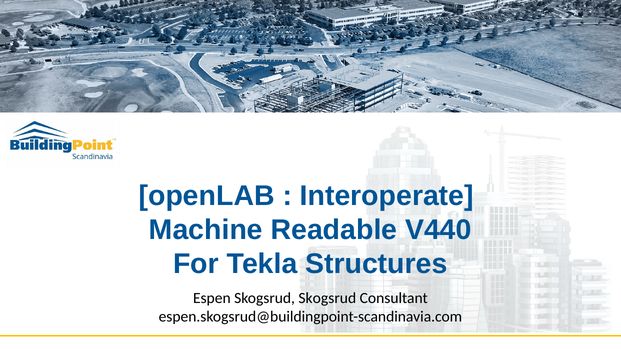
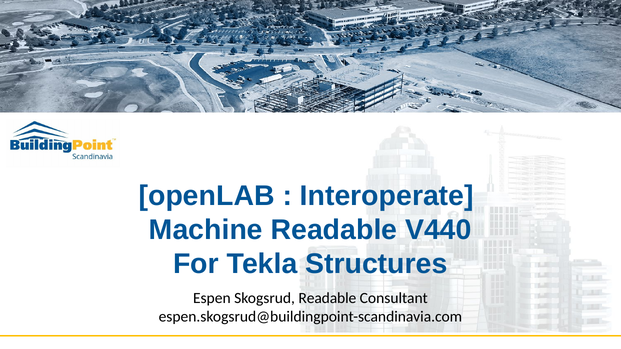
Skogsrud Skogsrud: Skogsrud -> Readable
